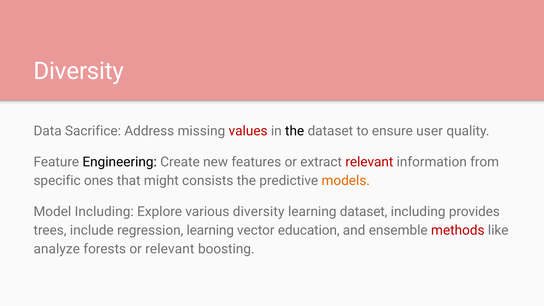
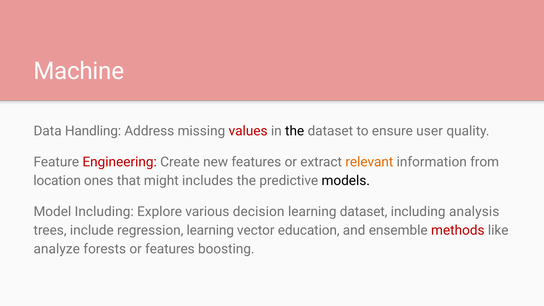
Diversity at (79, 71): Diversity -> Machine
Sacrifice: Sacrifice -> Handling
Engineering colour: black -> red
relevant at (369, 162) colour: red -> orange
specific: specific -> location
consists: consists -> includes
models colour: orange -> black
various diversity: diversity -> decision
provides: provides -> analysis
or relevant: relevant -> features
